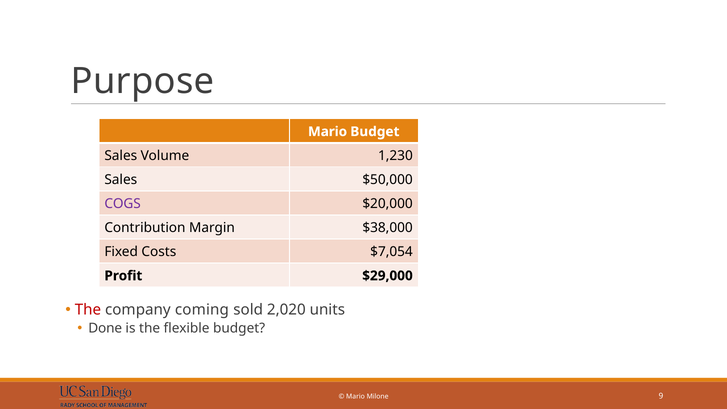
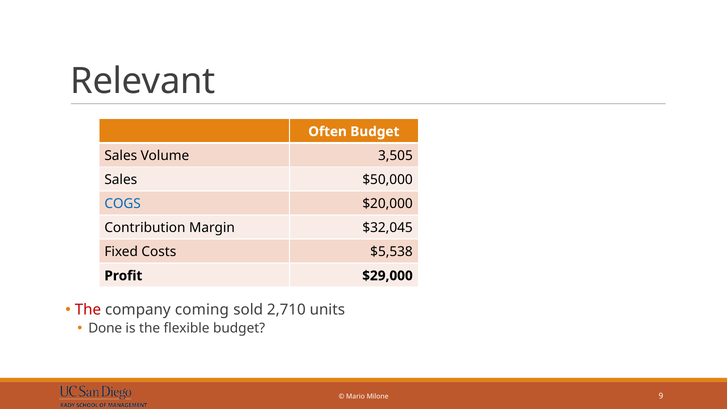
Purpose: Purpose -> Relevant
Mario at (328, 132): Mario -> Often
1,230: 1,230 -> 3,505
COGS colour: purple -> blue
$38,000: $38,000 -> $32,045
$7,054: $7,054 -> $5,538
2,020: 2,020 -> 2,710
